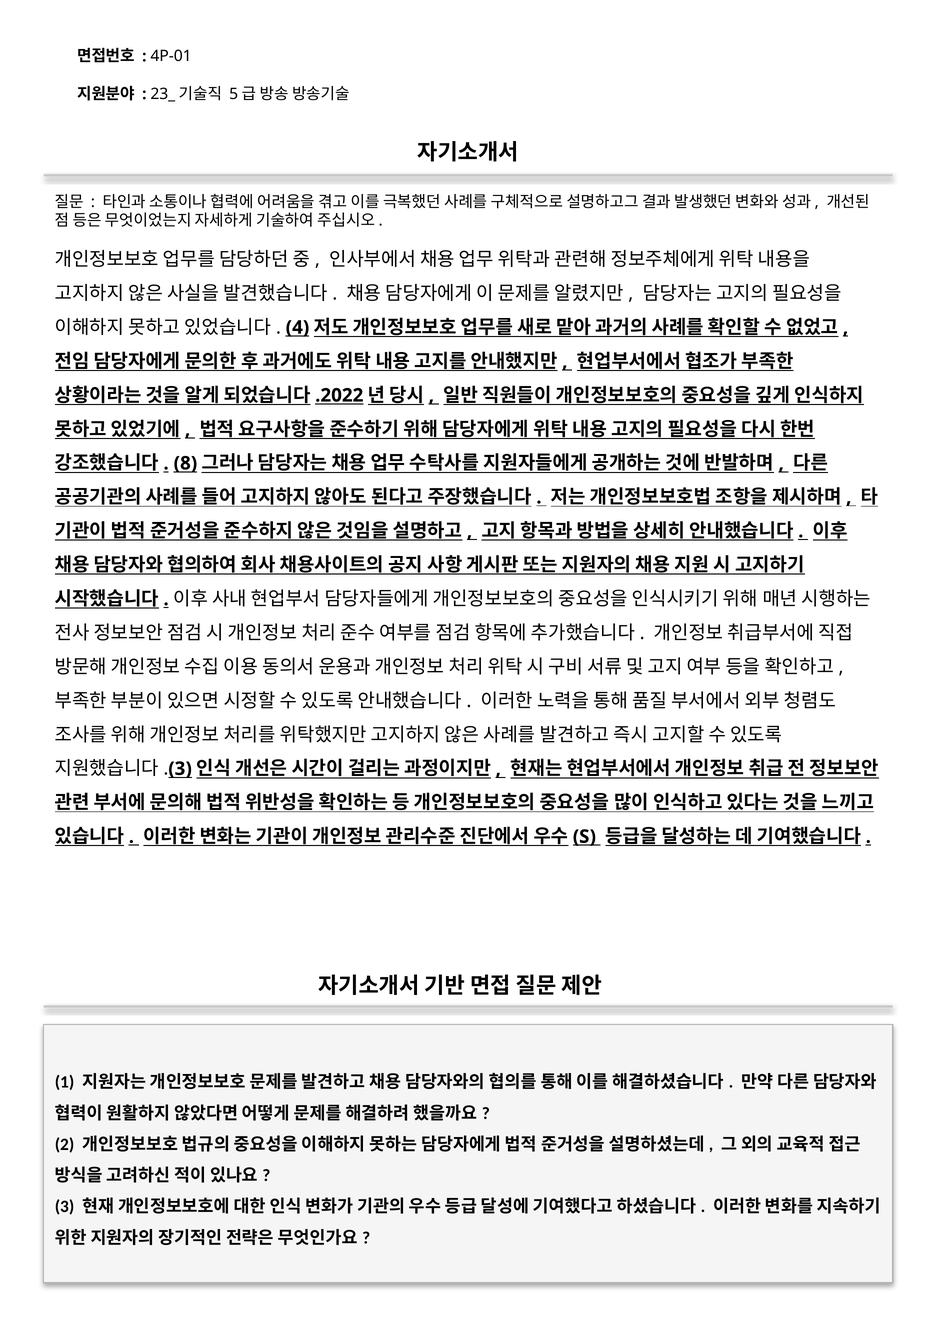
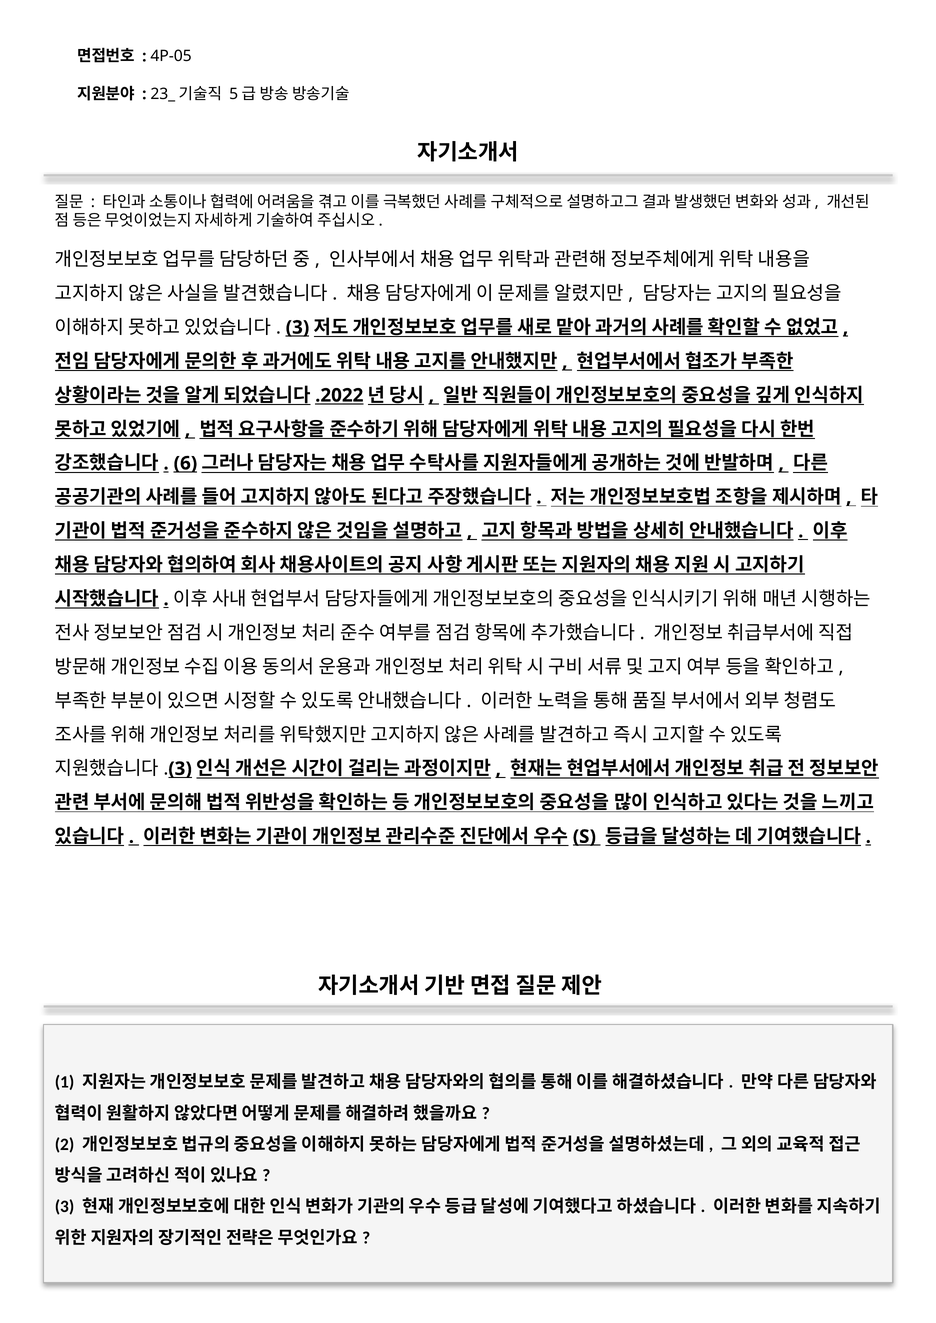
4P-01: 4P-01 -> 4P-05
4 at (297, 328): 4 -> 3
8: 8 -> 6
